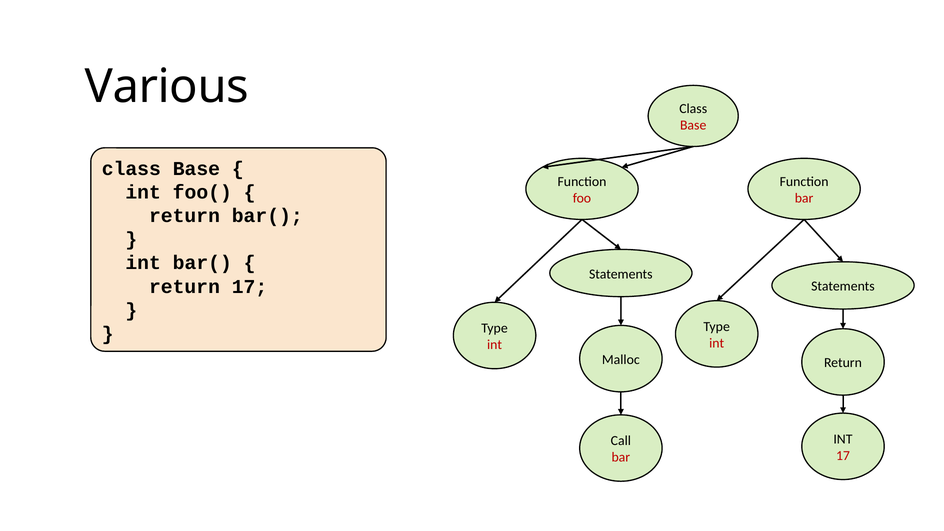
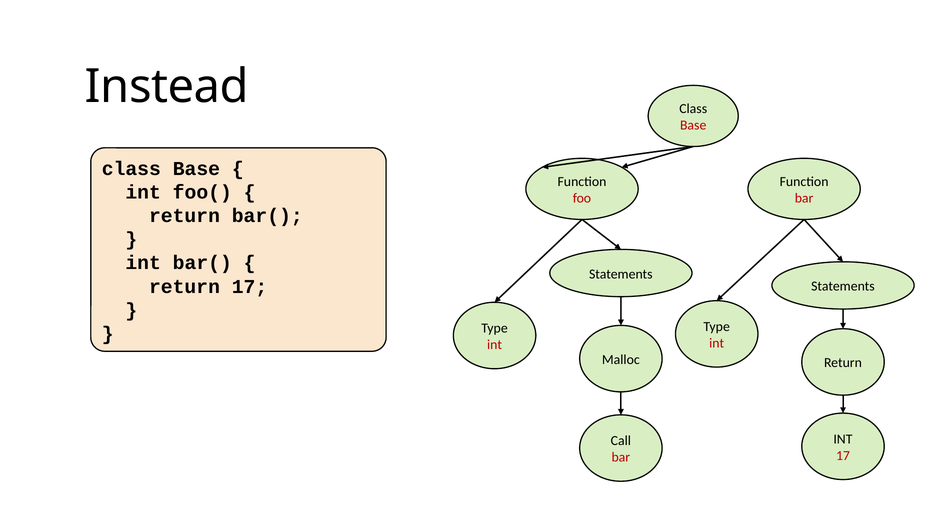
Various: Various -> Instead
